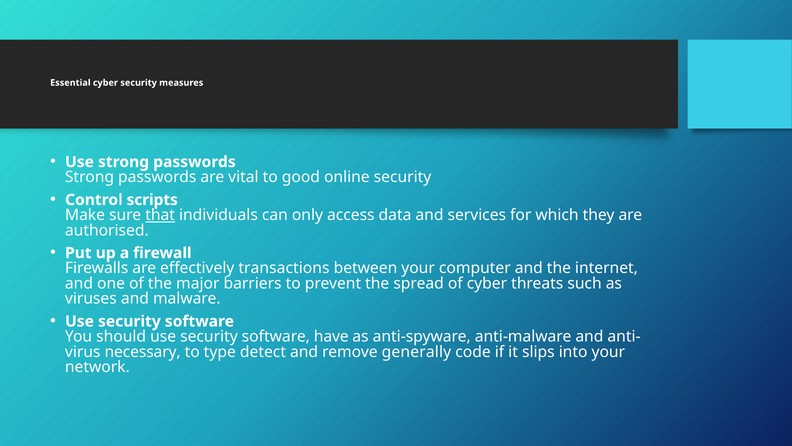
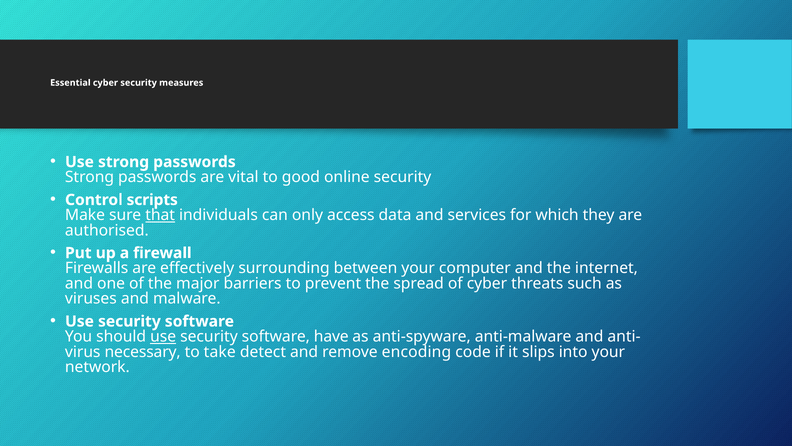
transactions: transactions -> surrounding
use at (163, 336) underline: none -> present
type: type -> take
generally: generally -> encoding
